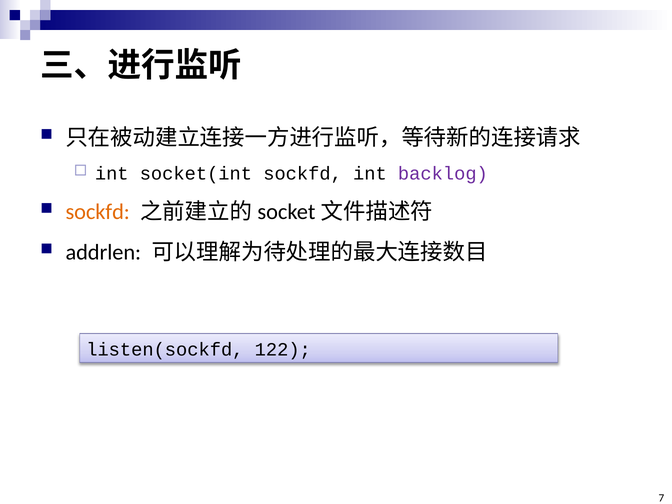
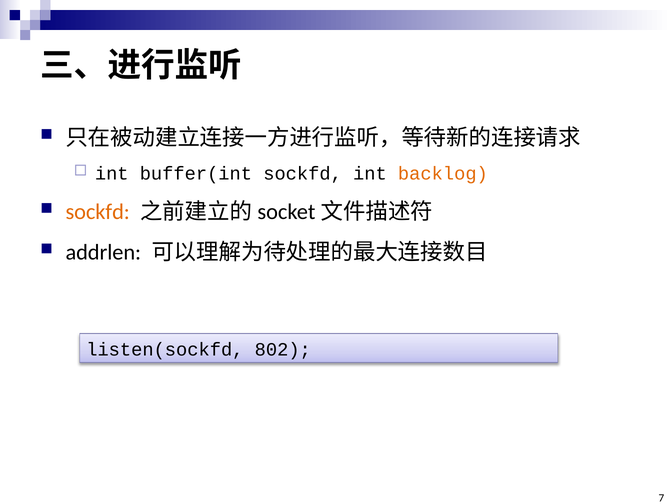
socket(int: socket(int -> buffer(int
backlog colour: purple -> orange
122: 122 -> 802
